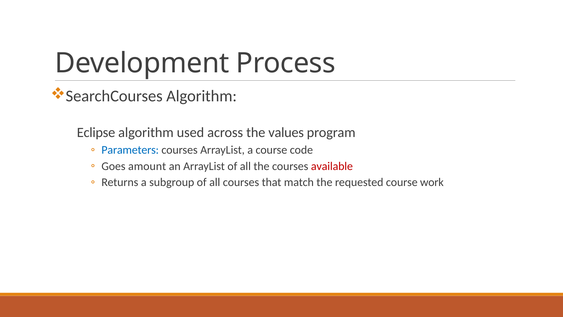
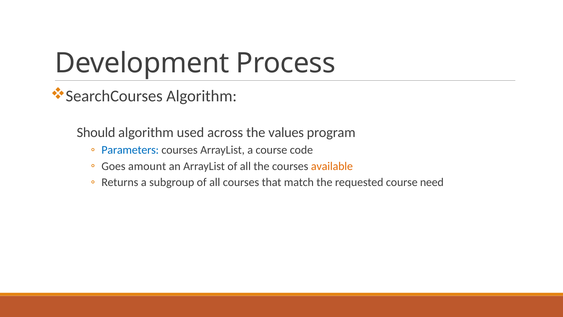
Eclipse: Eclipse -> Should
available colour: red -> orange
work: work -> need
